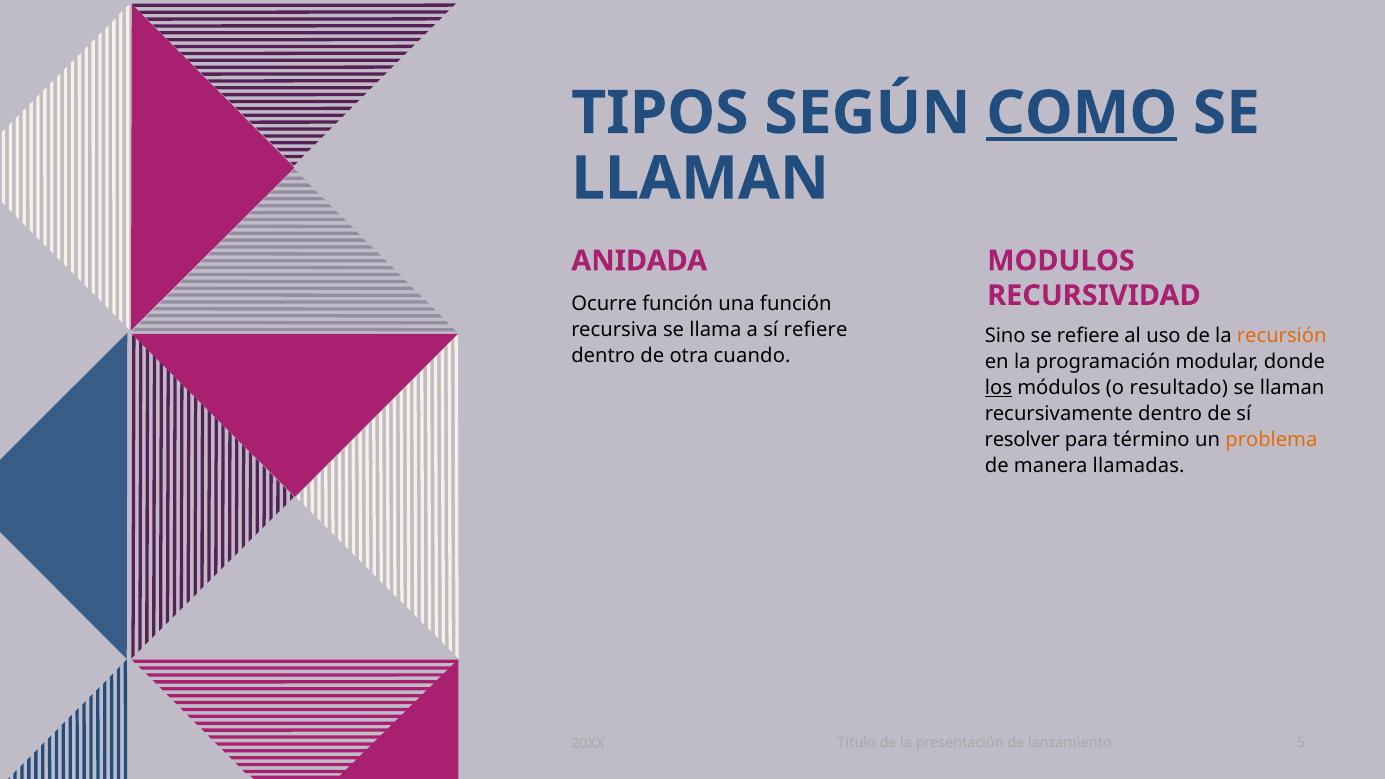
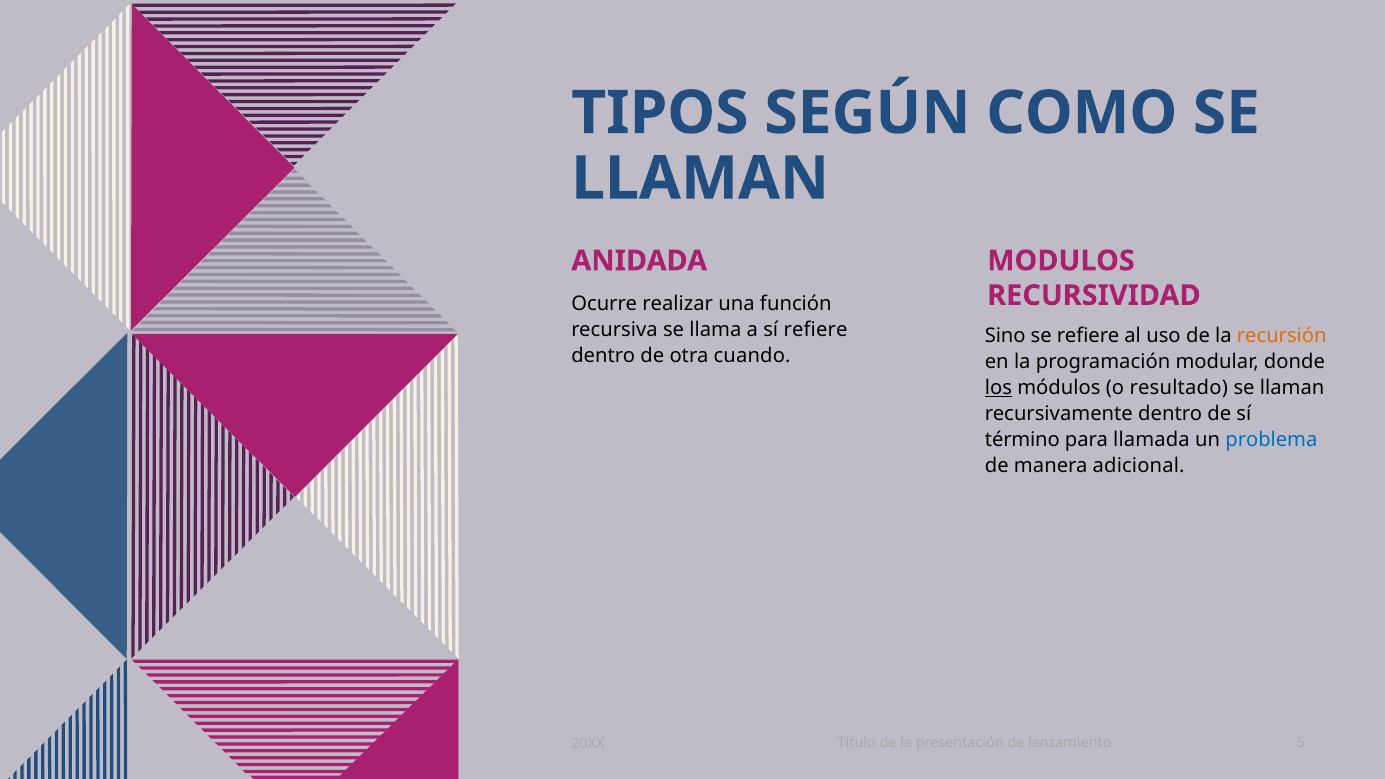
COMO underline: present -> none
Ocurre función: función -> realizar
resolver: resolver -> término
término: término -> llamada
problema colour: orange -> blue
llamadas: llamadas -> adicional
